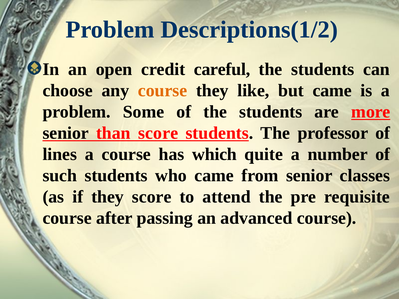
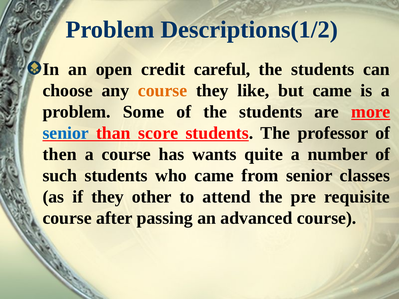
senior at (66, 133) colour: black -> blue
lines: lines -> then
which: which -> wants
they score: score -> other
